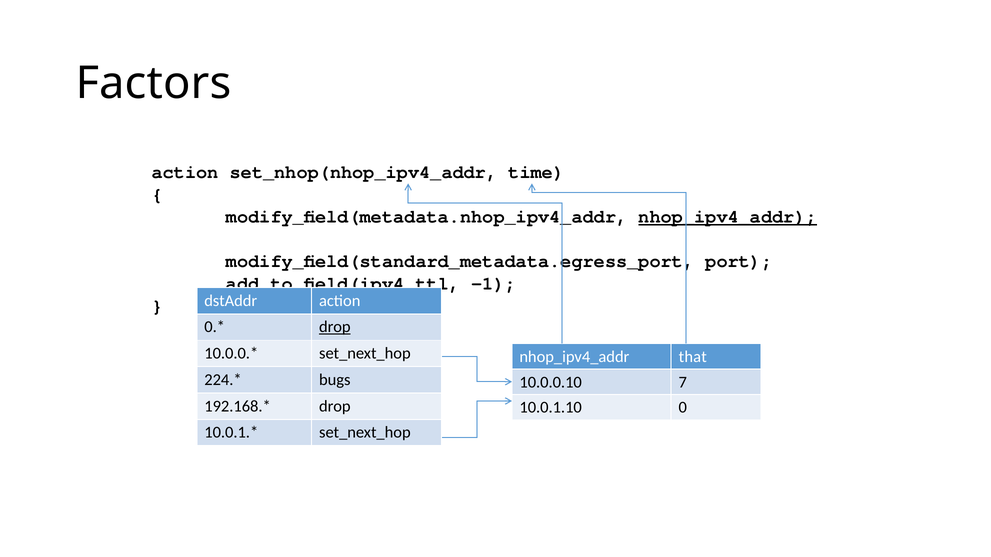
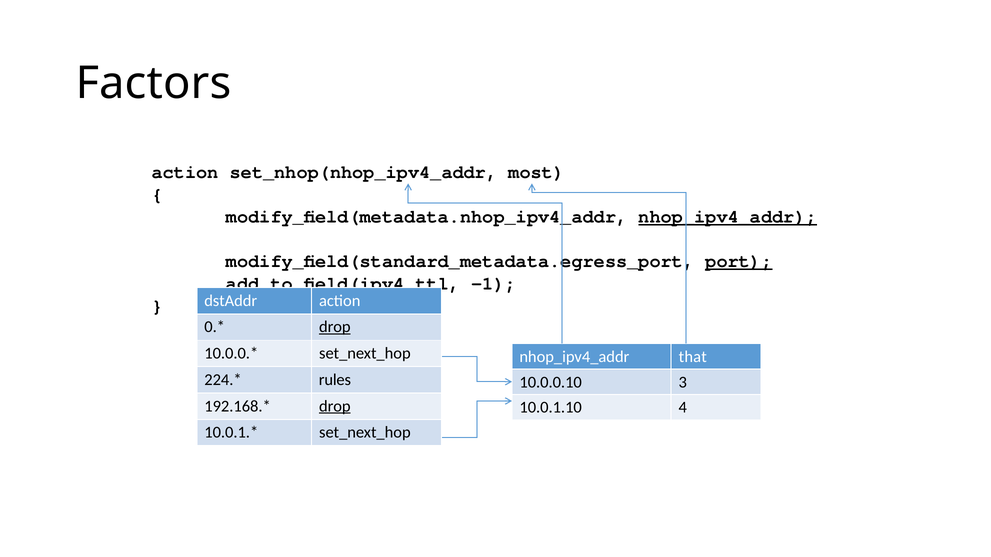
time: time -> most
port underline: none -> present
bugs: bugs -> rules
7: 7 -> 3
drop at (335, 406) underline: none -> present
0: 0 -> 4
